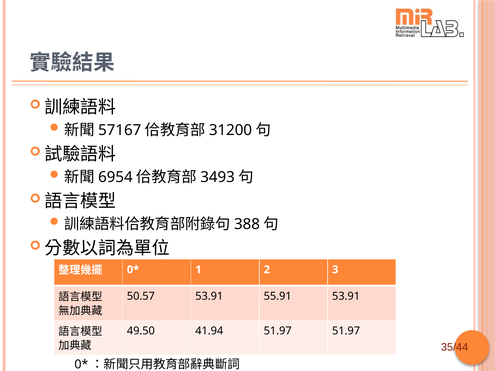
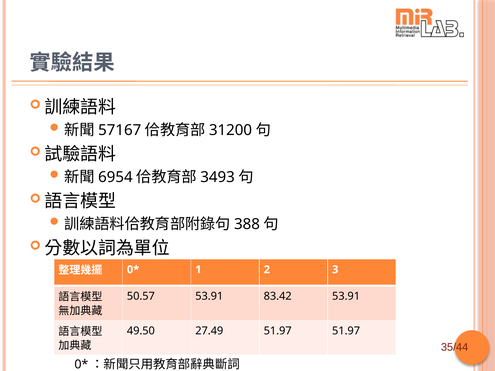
55.91: 55.91 -> 83.42
41.94: 41.94 -> 27.49
